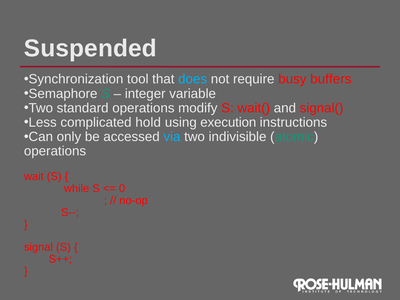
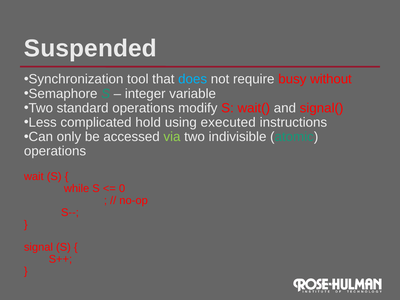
buffers: buffers -> without
execution: execution -> executed
via colour: light blue -> light green
